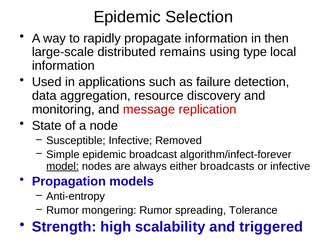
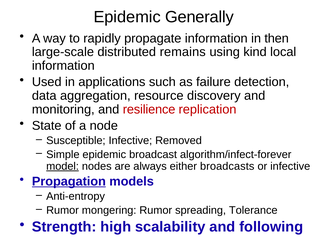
Selection: Selection -> Generally
type: type -> kind
message: message -> resilience
Propagation underline: none -> present
triggered: triggered -> following
